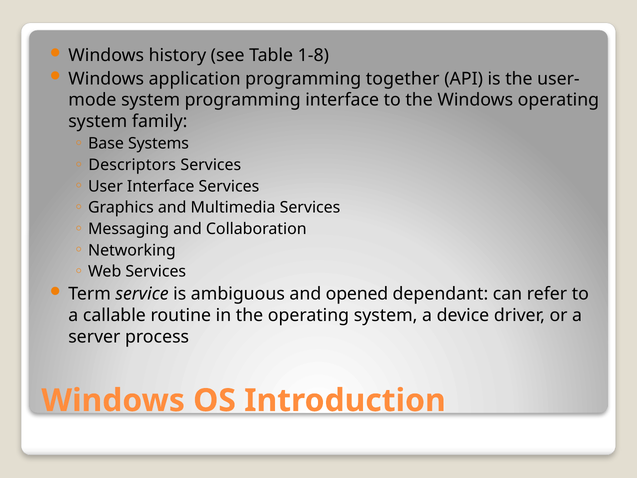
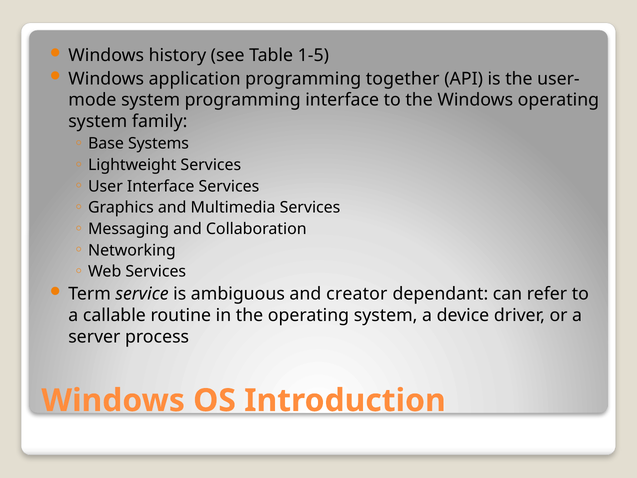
1-8: 1-8 -> 1-5
Descriptors: Descriptors -> Lightweight
opened: opened -> creator
